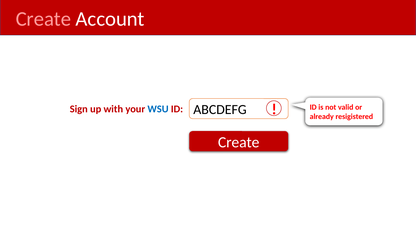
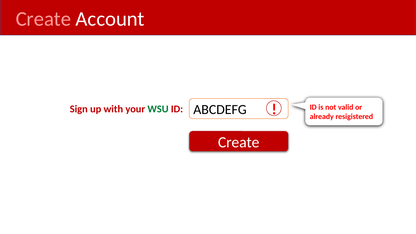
WSU colour: blue -> green
